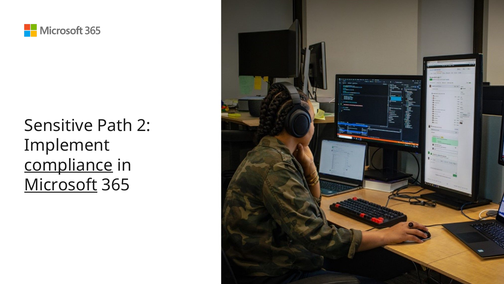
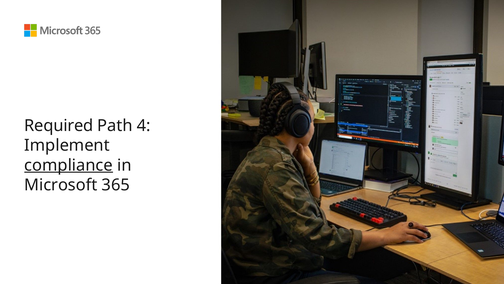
Sensitive: Sensitive -> Required
2: 2 -> 4
Microsoft underline: present -> none
